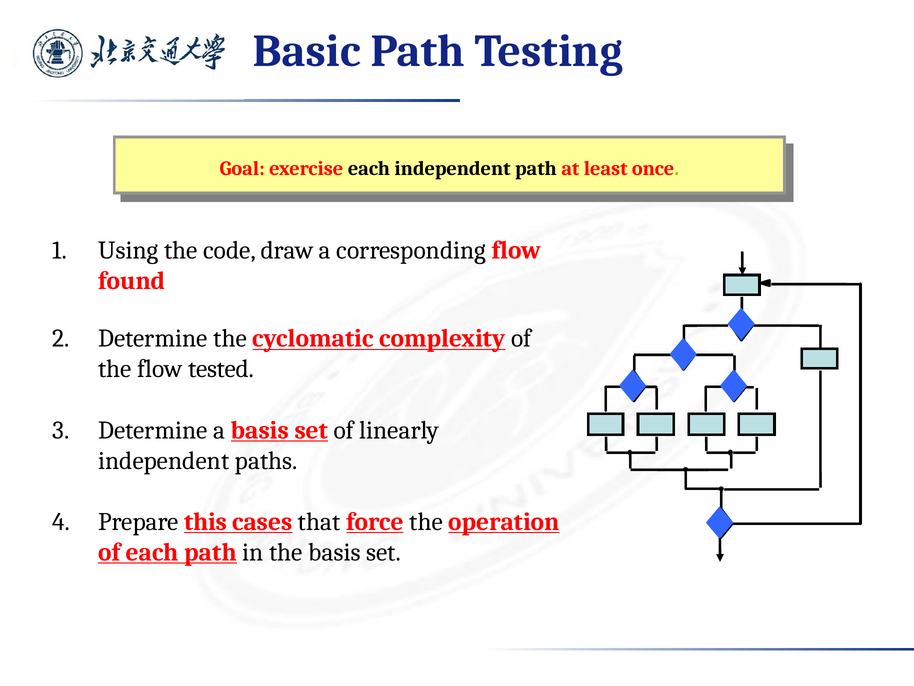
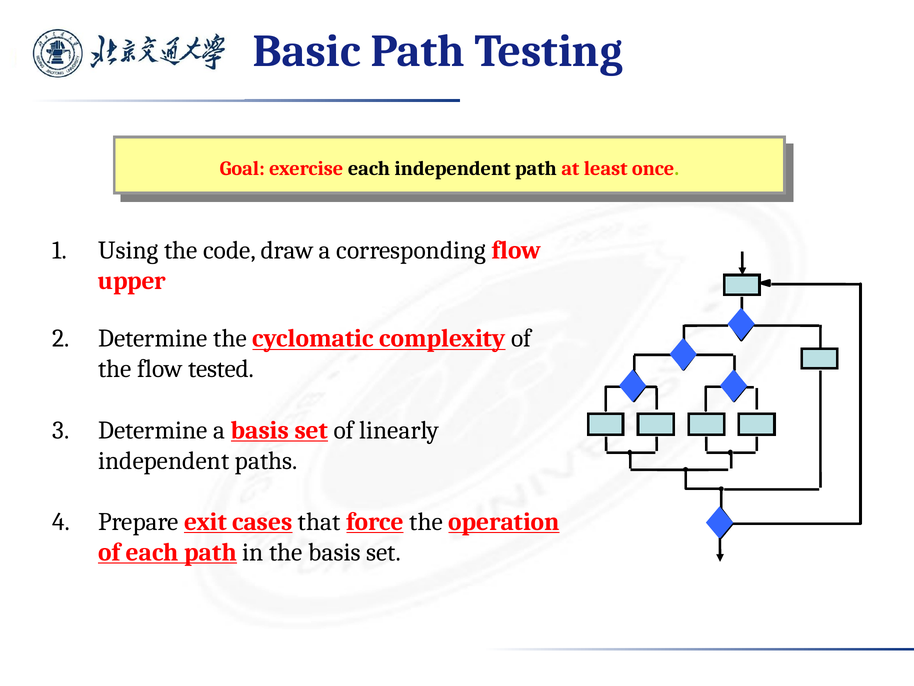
found: found -> upper
this: this -> exit
